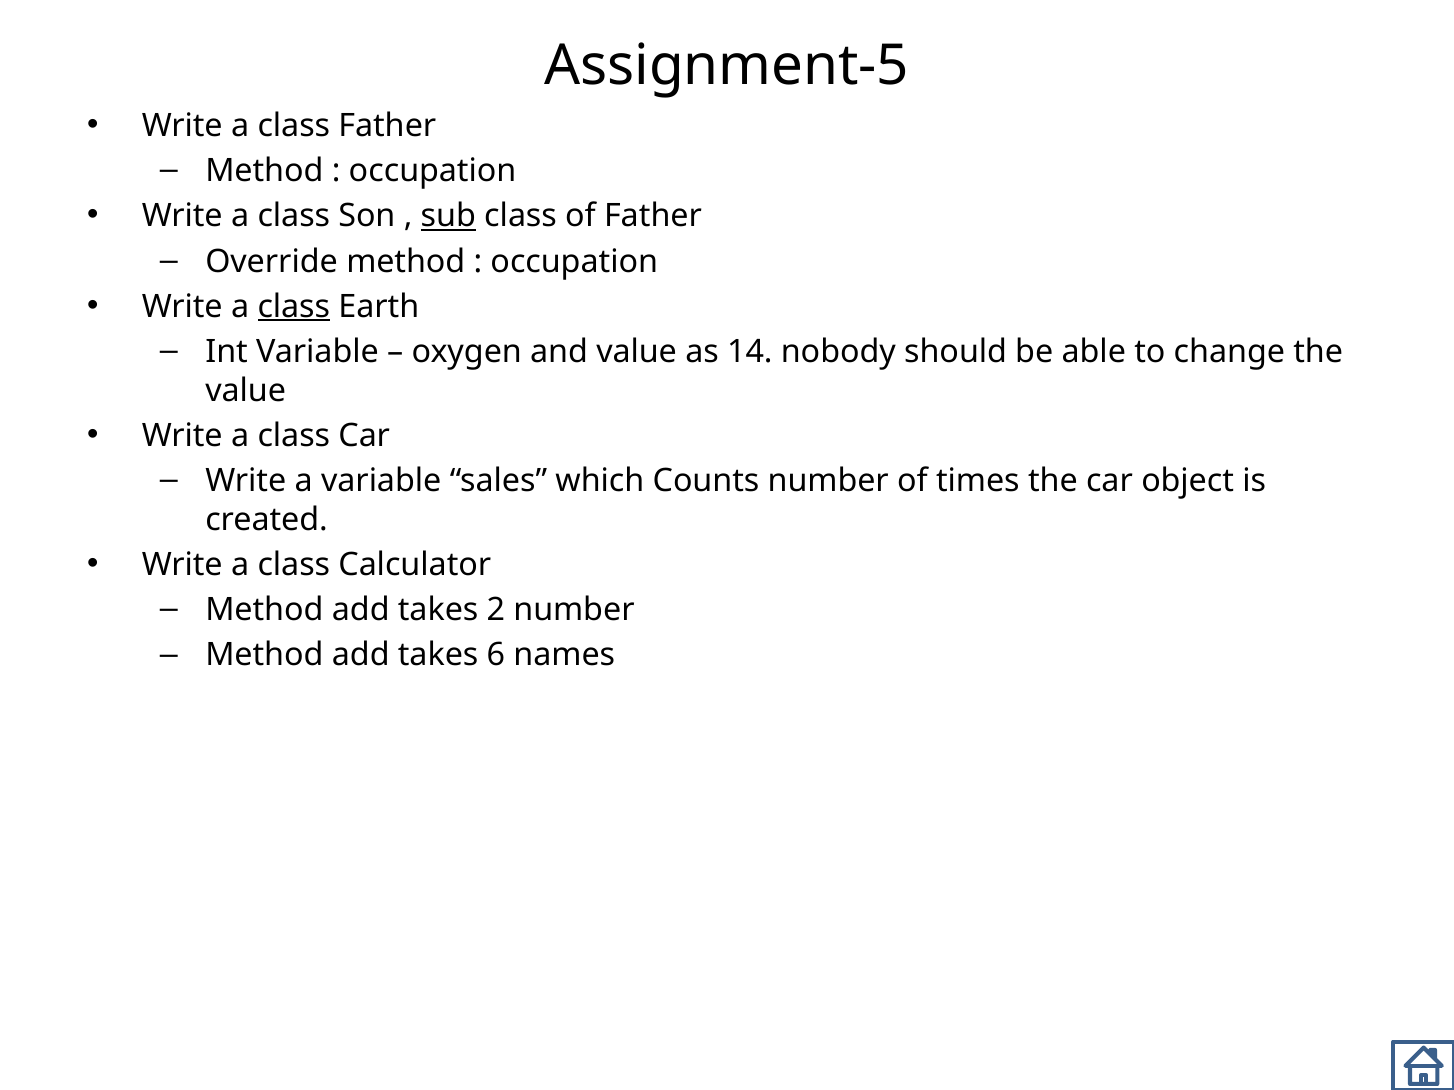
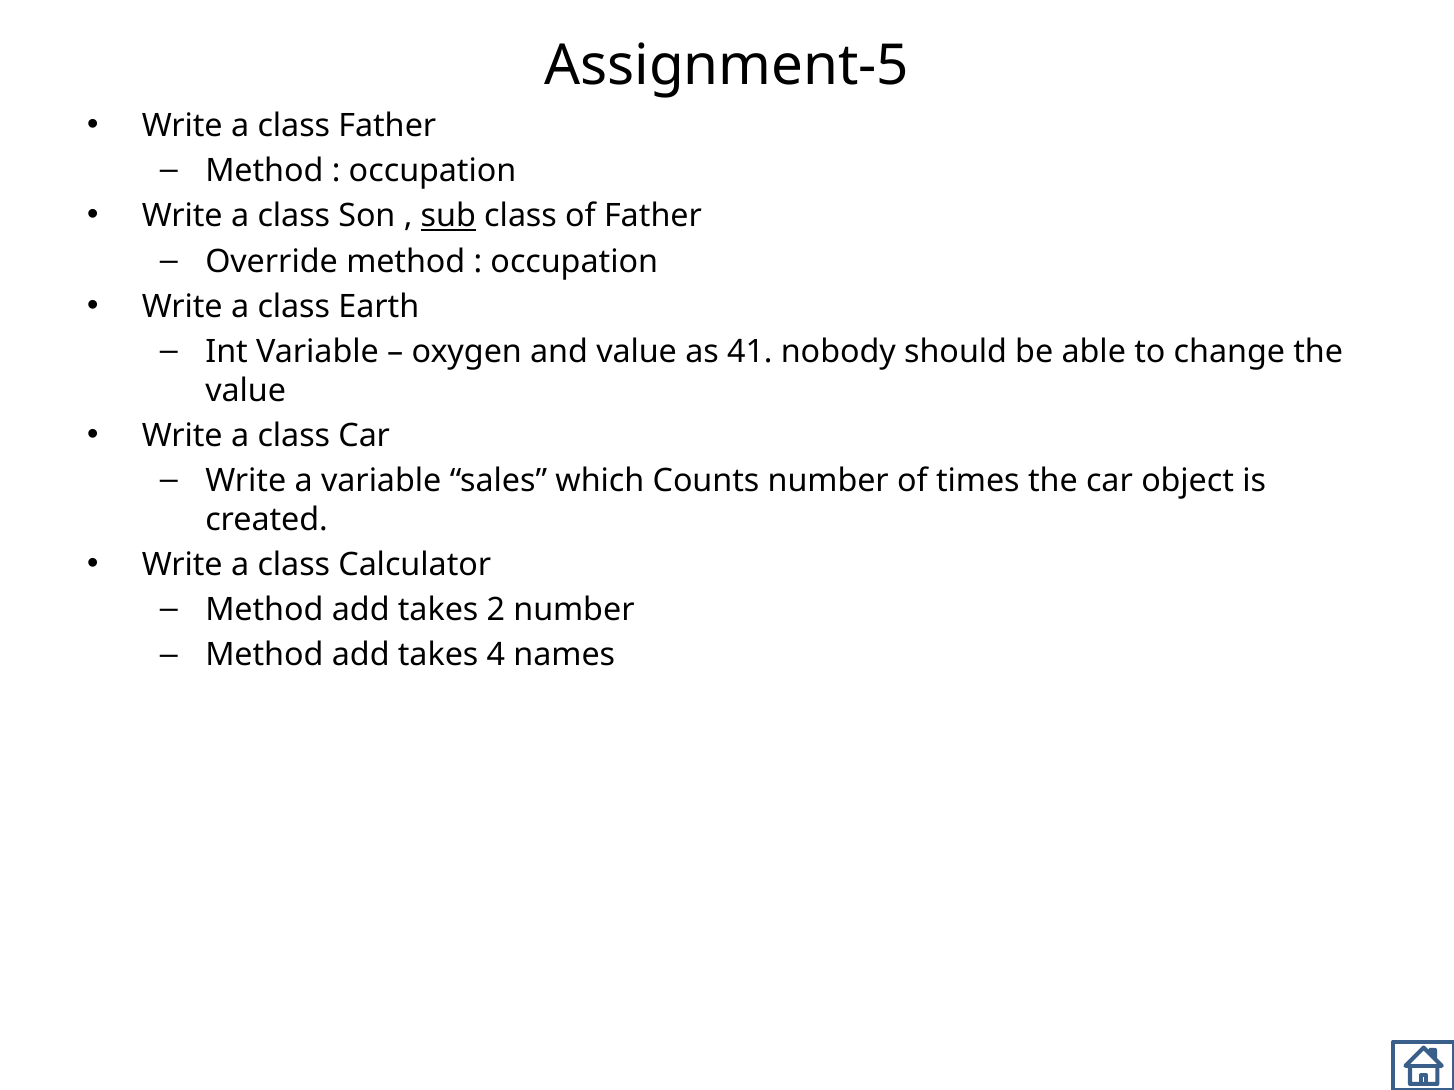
class at (294, 307) underline: present -> none
14: 14 -> 41
6: 6 -> 4
